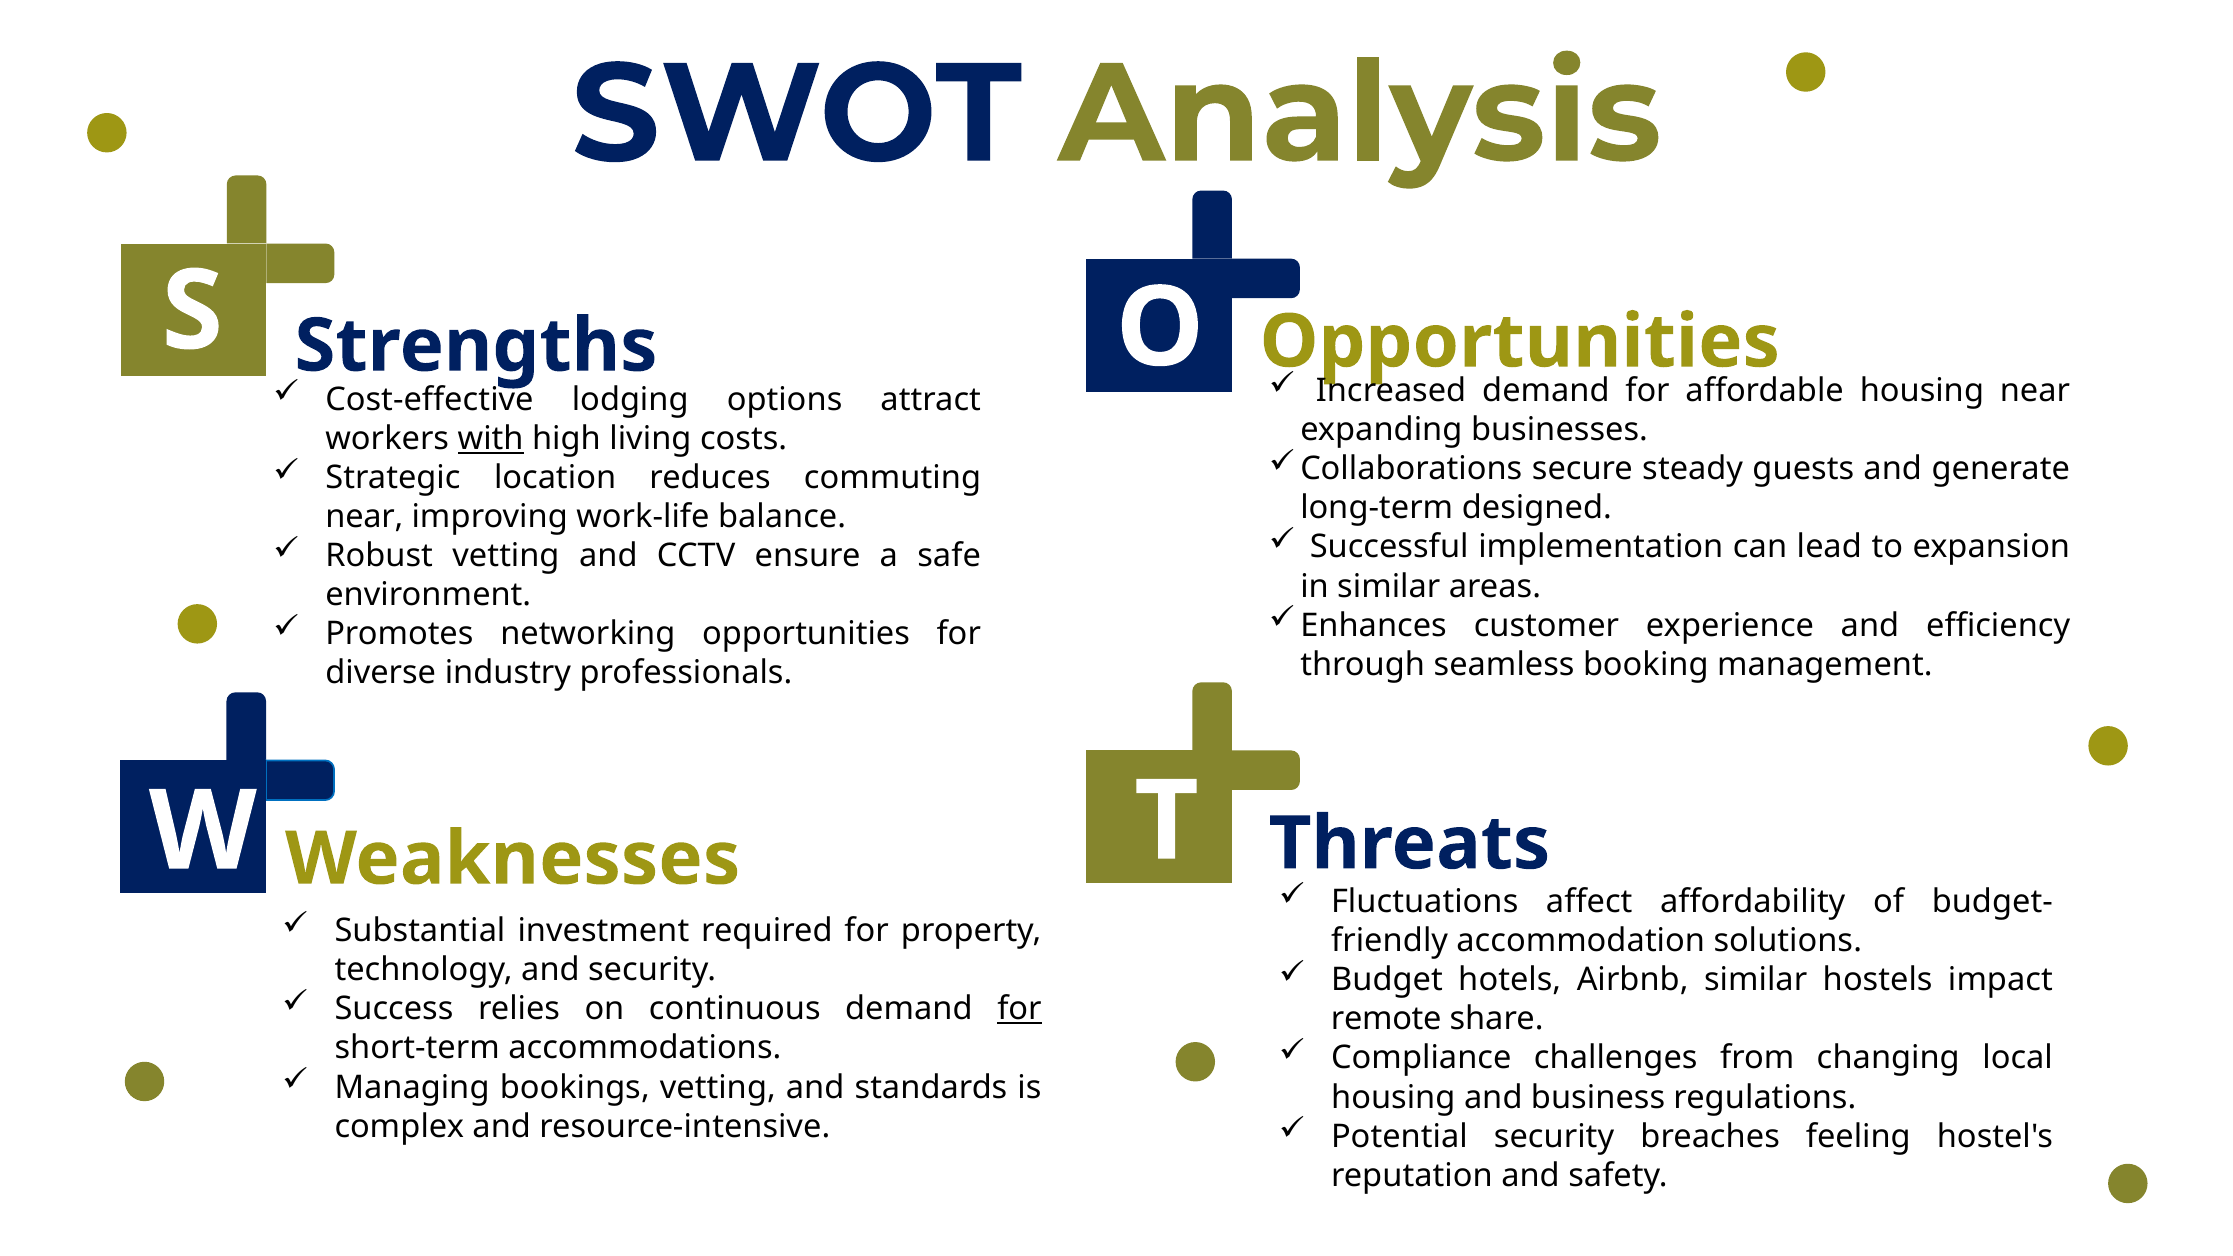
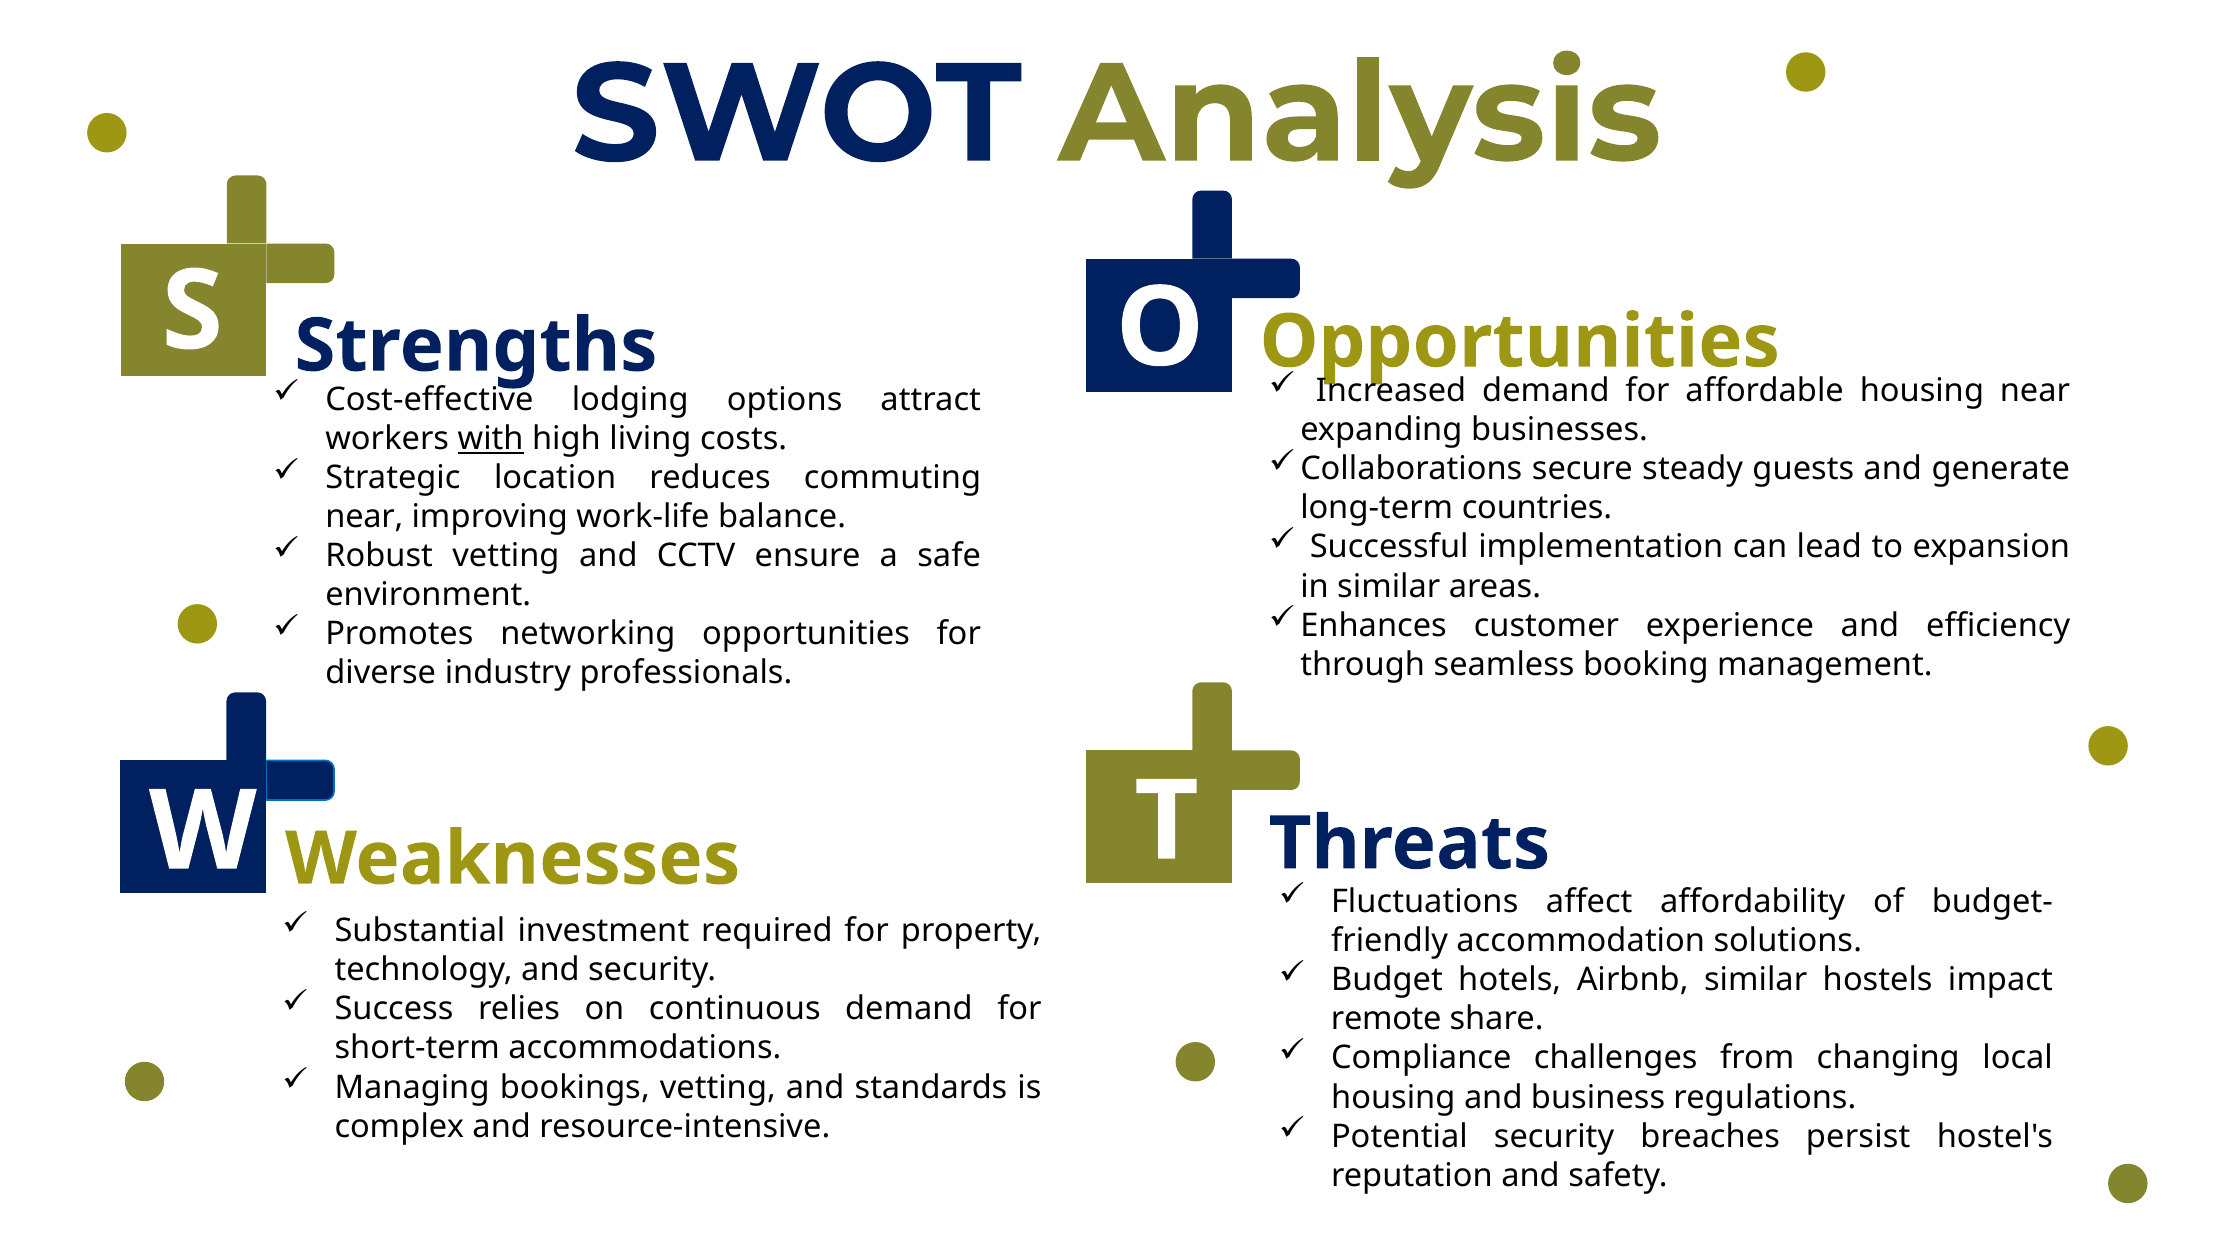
designed: designed -> countries
for at (1019, 1009) underline: present -> none
feeling: feeling -> persist
